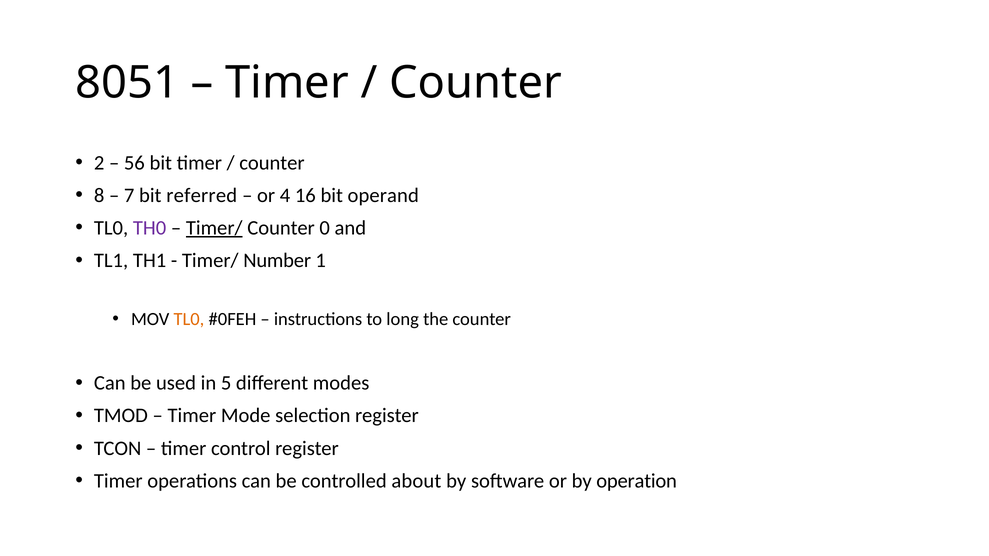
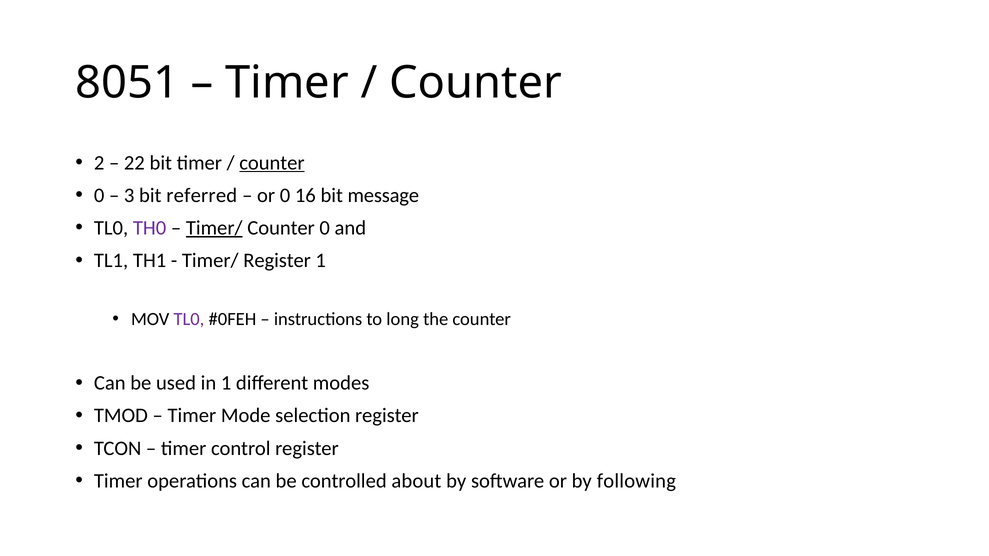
56: 56 -> 22
counter at (272, 163) underline: none -> present
8 at (99, 195): 8 -> 0
7: 7 -> 3
or 4: 4 -> 0
operand: operand -> message
Timer/ Number: Number -> Register
TL0 at (189, 319) colour: orange -> purple
in 5: 5 -> 1
operation: operation -> following
